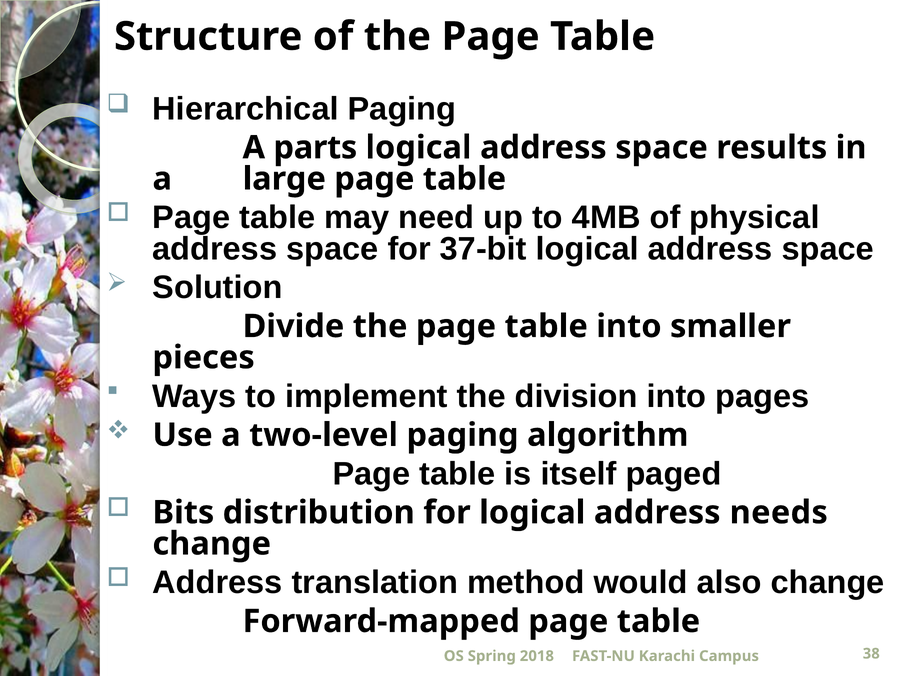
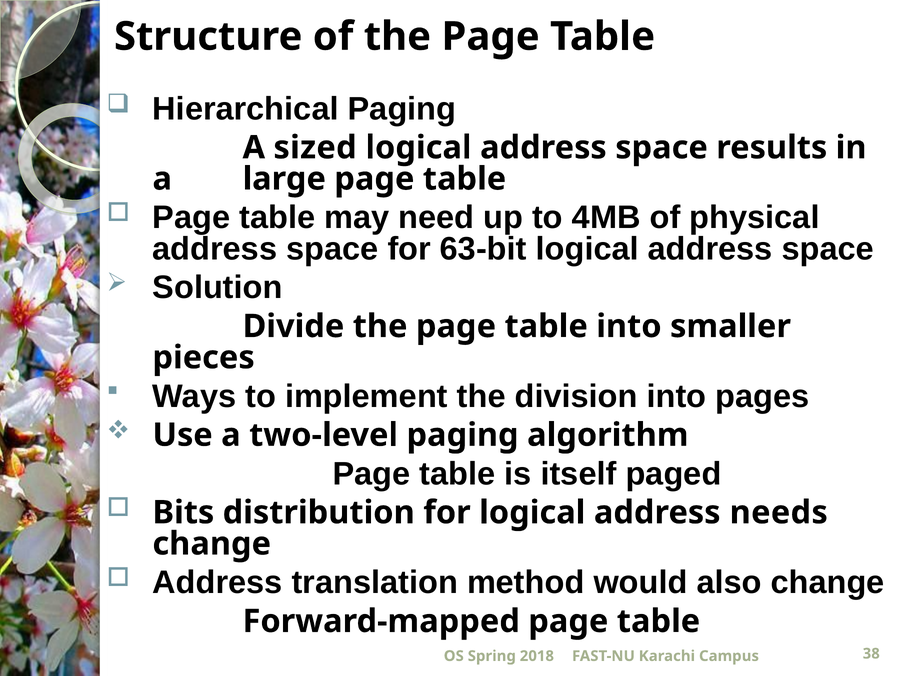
parts: parts -> sized
37-bit: 37-bit -> 63-bit
